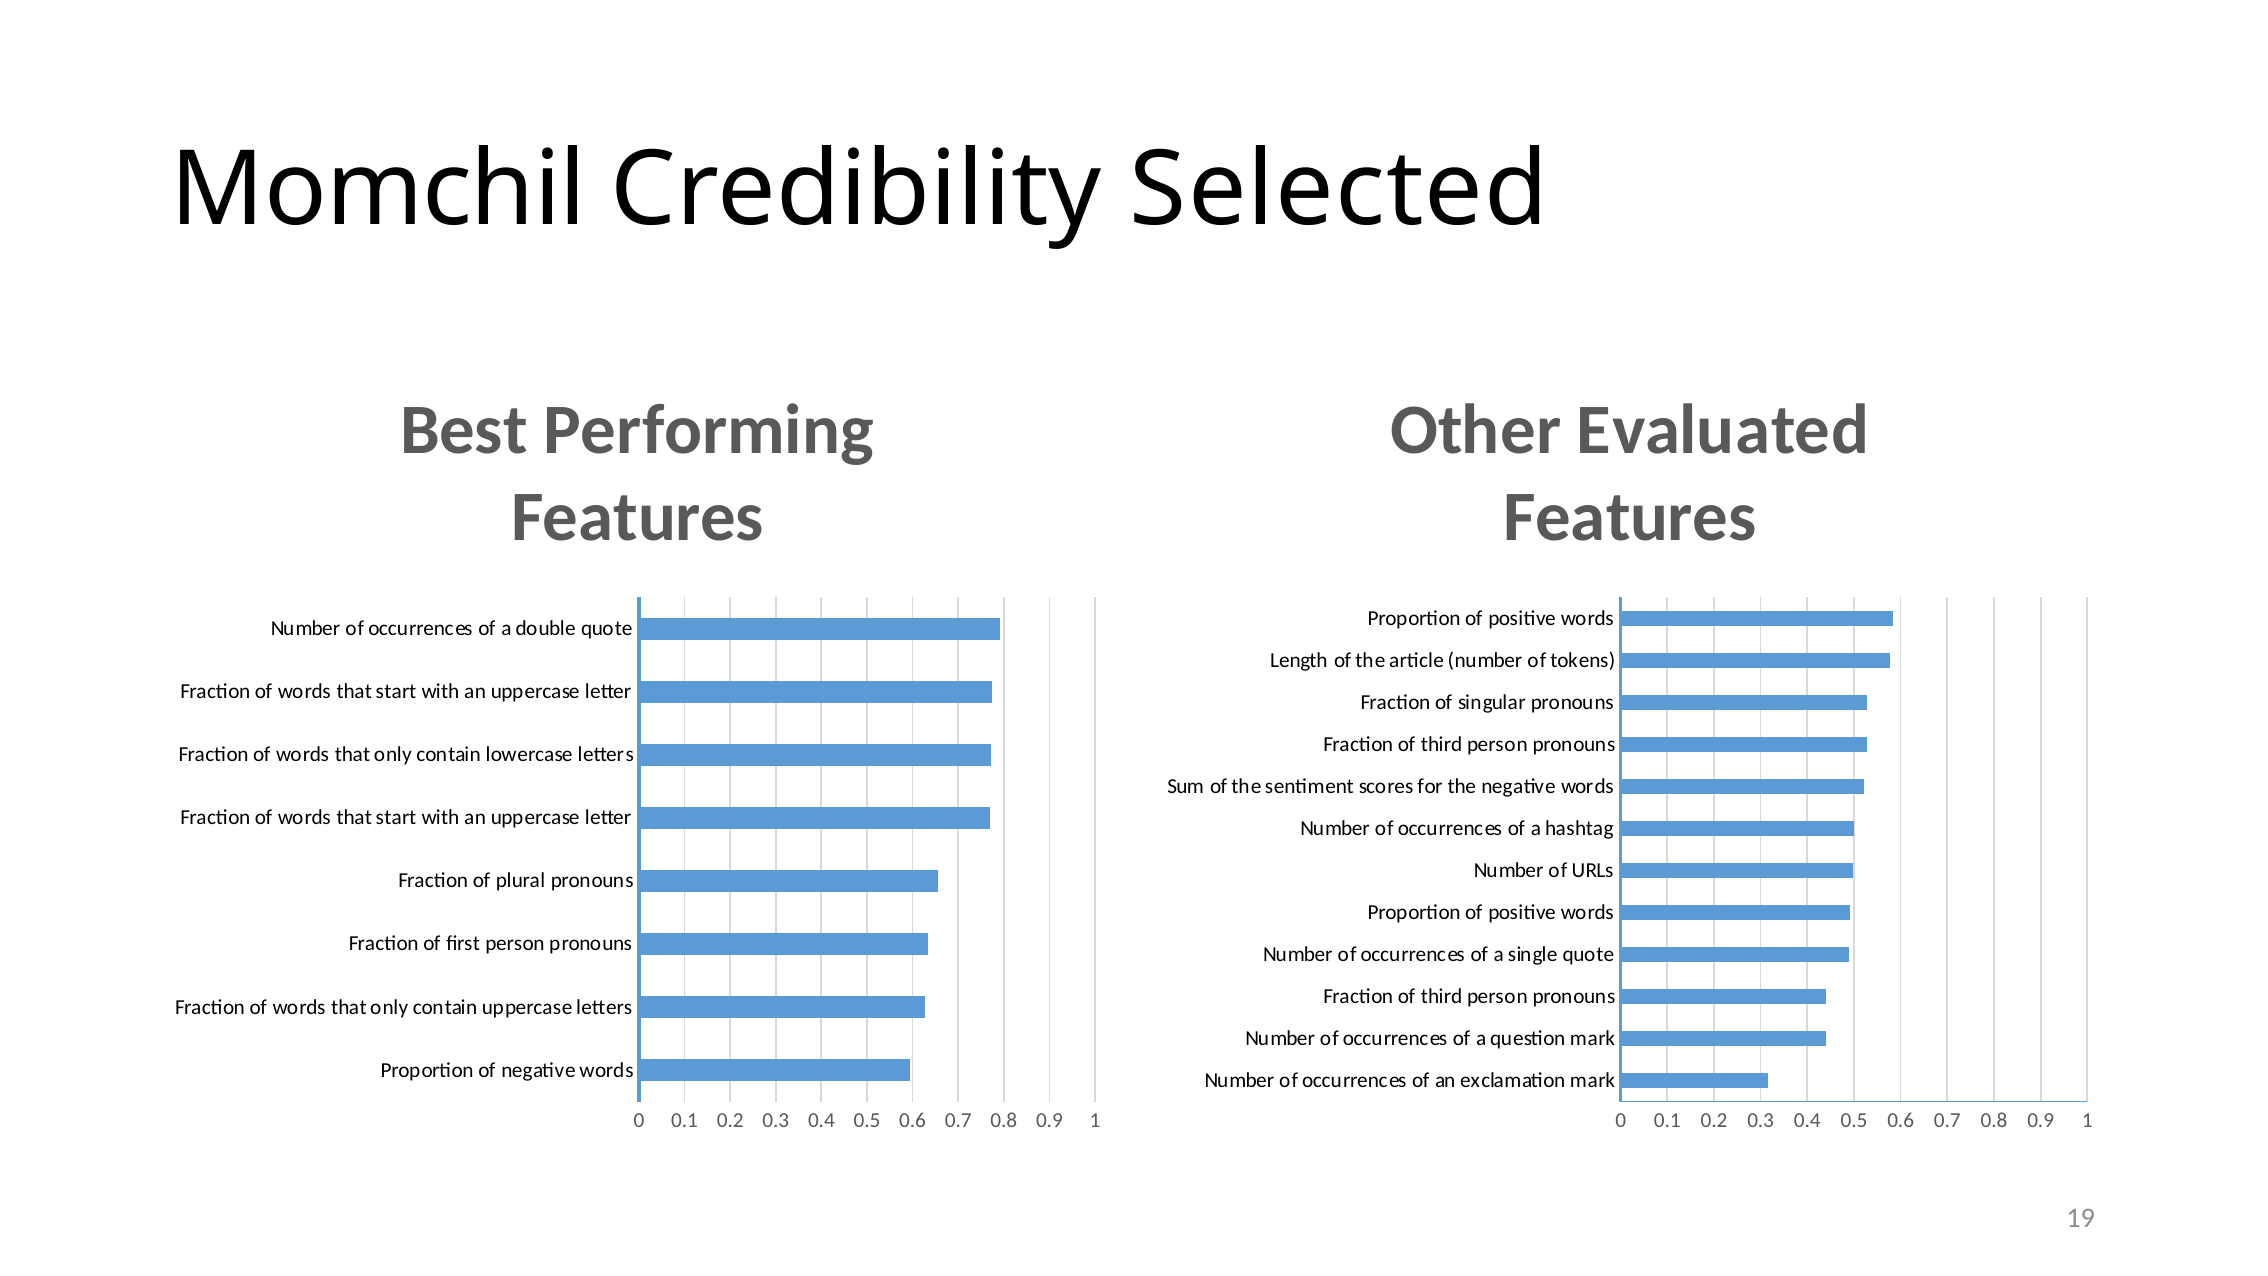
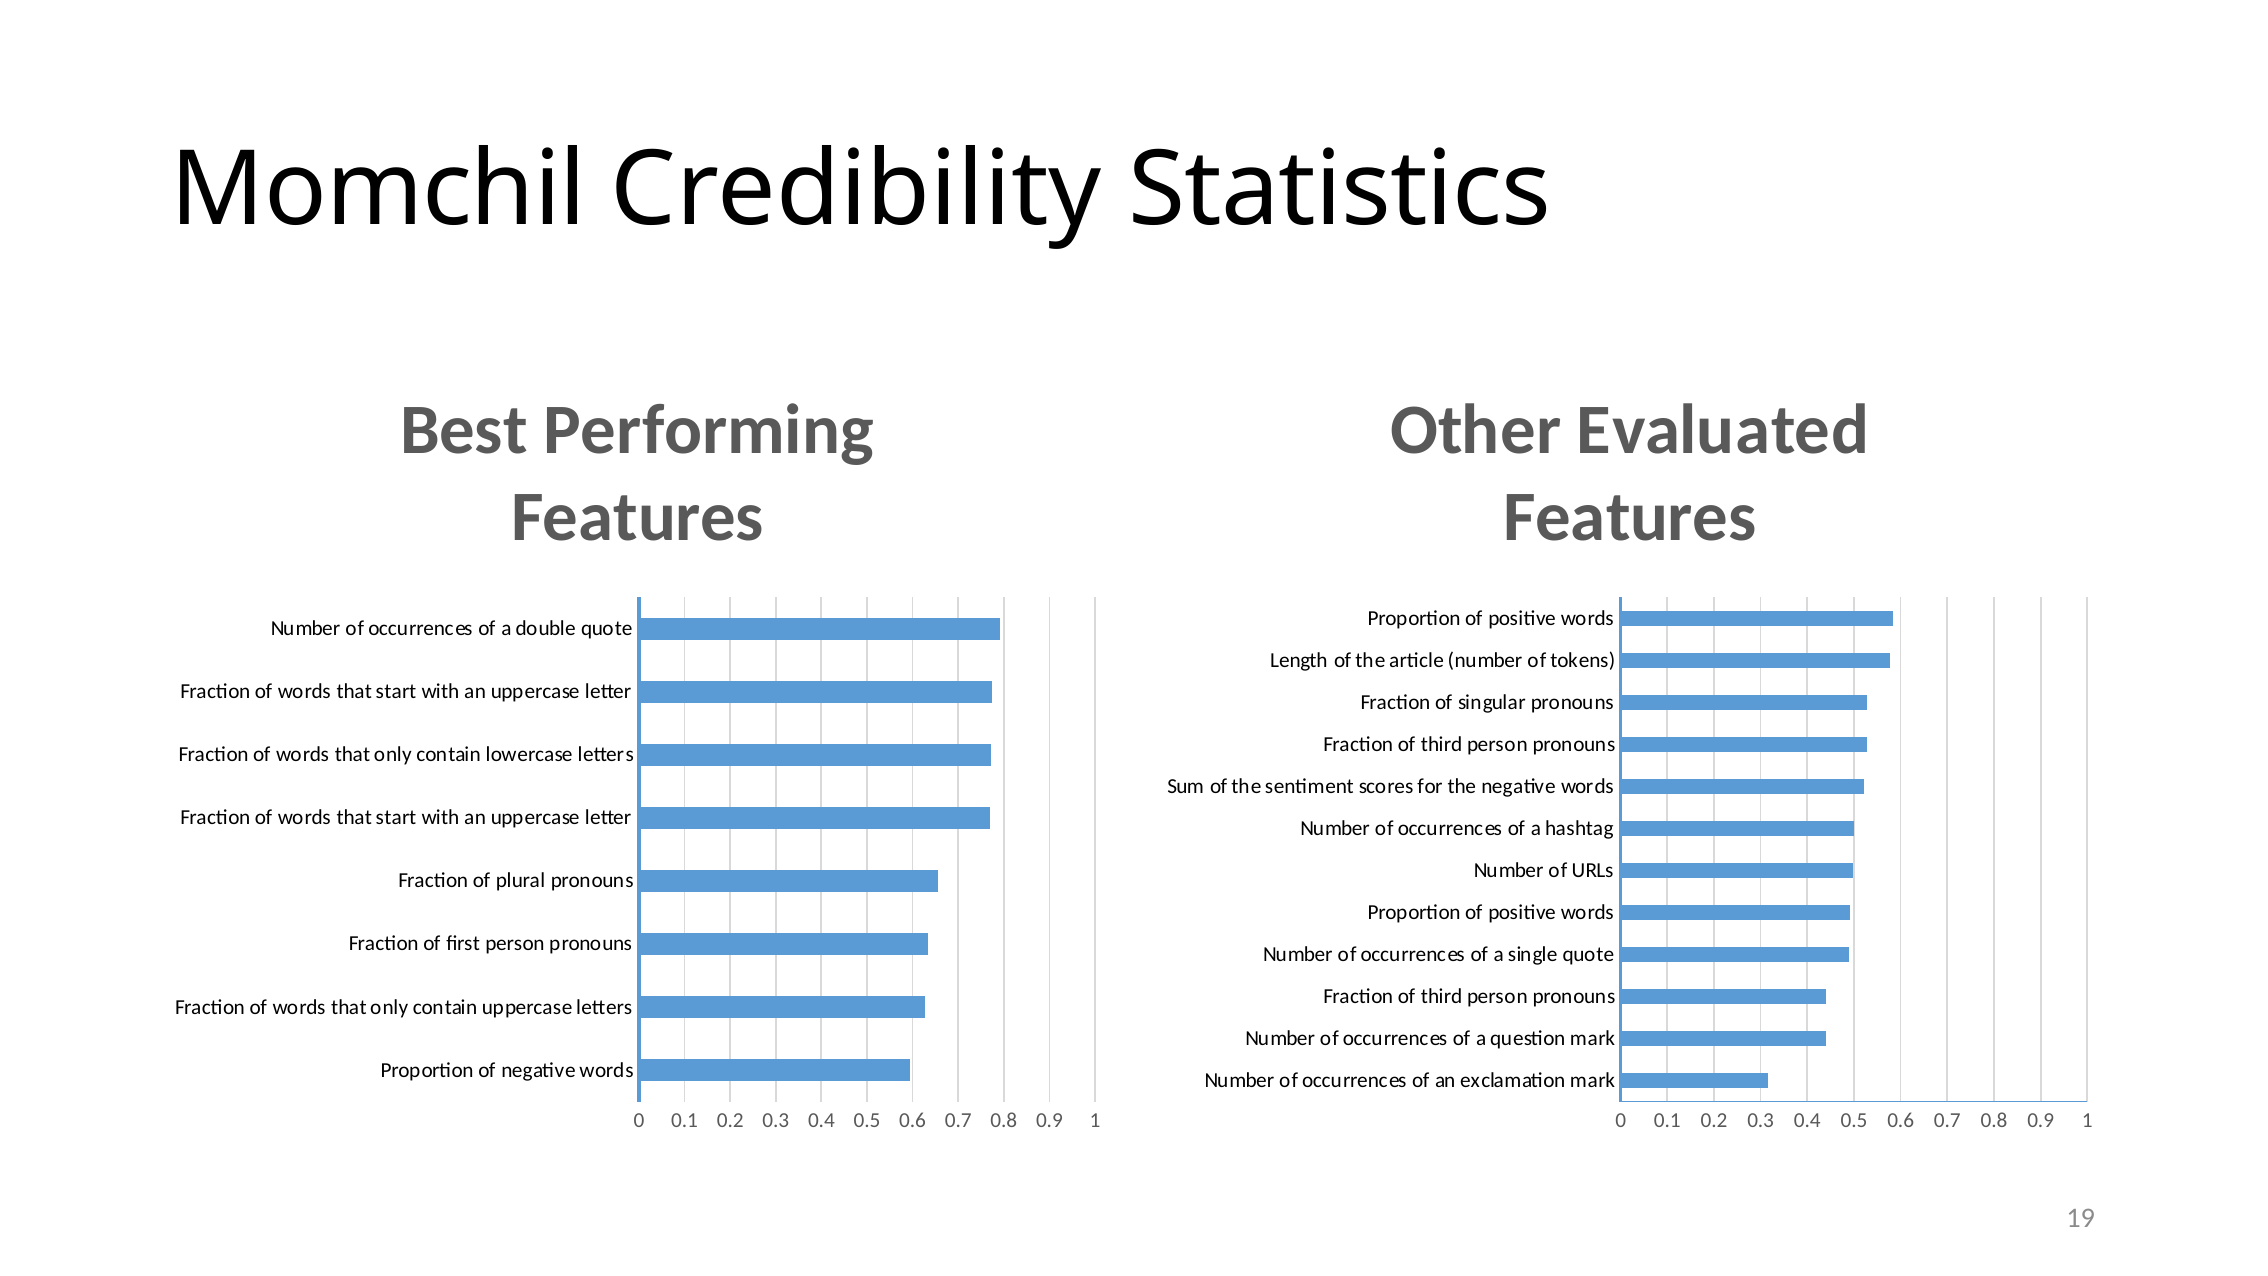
Selected: Selected -> Statistics
